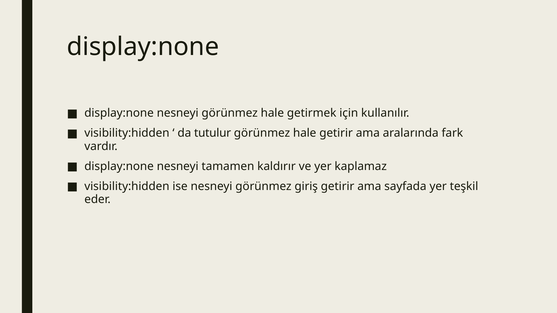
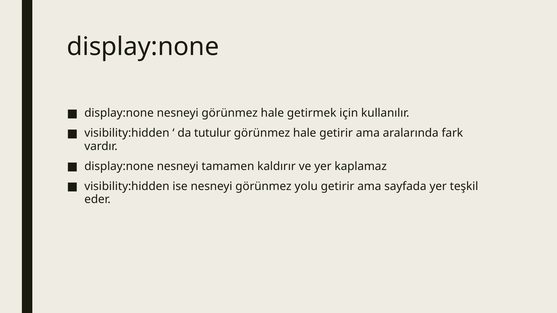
giriş: giriş -> yolu
